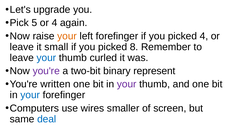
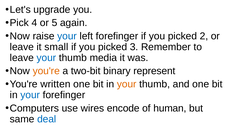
5: 5 -> 4
or 4: 4 -> 5
your at (67, 36) colour: orange -> blue
picked 4: 4 -> 2
8: 8 -> 3
curled: curled -> media
you're at (46, 71) colour: purple -> orange
your at (127, 84) colour: purple -> orange
smaller: smaller -> encode
screen: screen -> human
